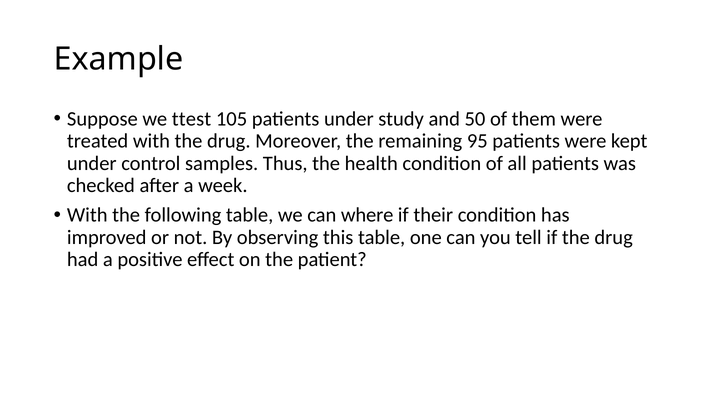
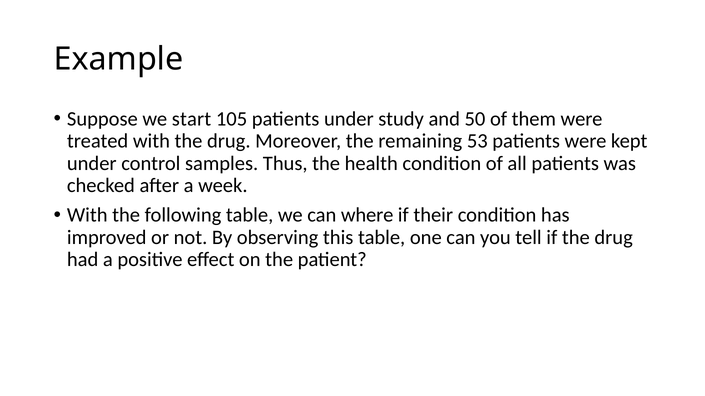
ttest: ttest -> start
95: 95 -> 53
